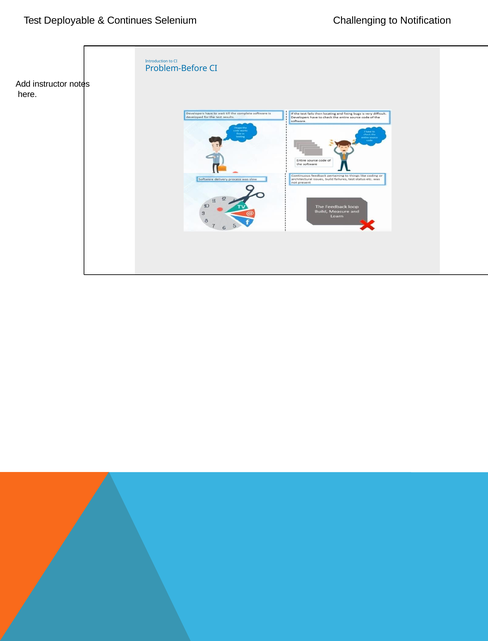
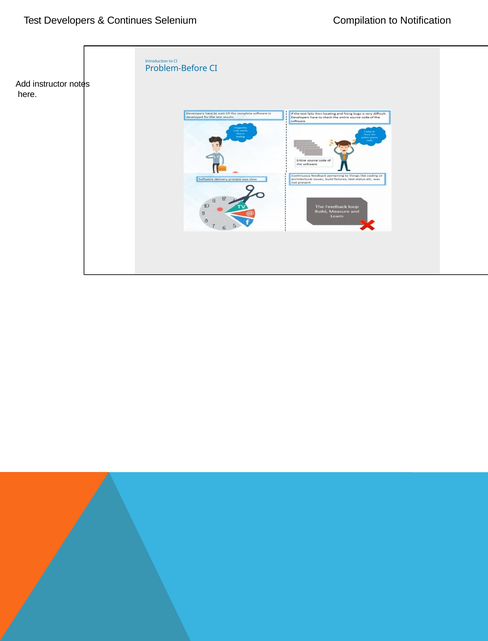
Deployable: Deployable -> Developers
Challenging: Challenging -> Compilation
